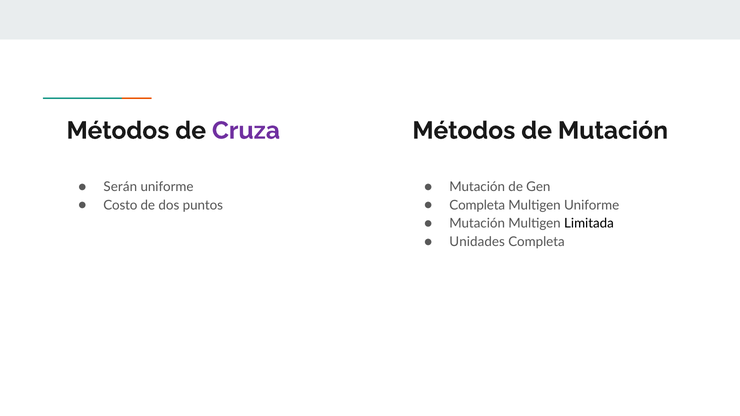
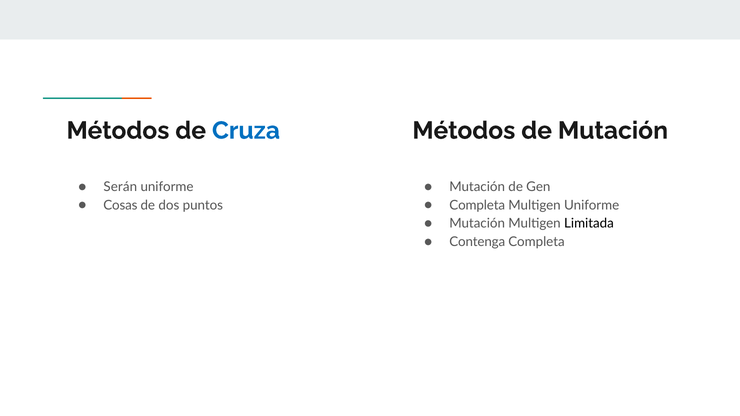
Cruza colour: purple -> blue
Costo: Costo -> Cosas
Unidades: Unidades -> Contenga
